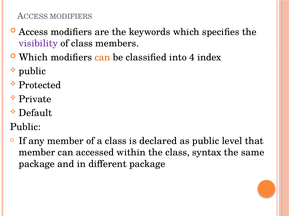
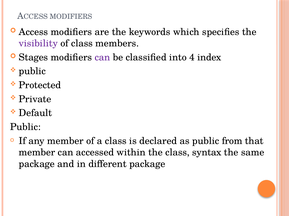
Which at (33, 57): Which -> Stages
can at (102, 57) colour: orange -> purple
level: level -> from
